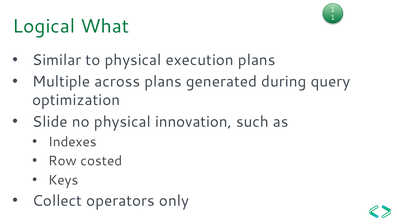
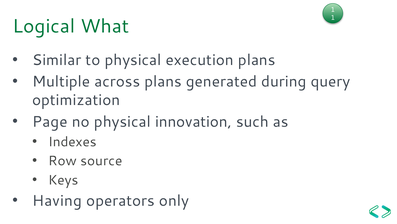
Slide: Slide -> Page
costed: costed -> source
Collect: Collect -> Having
